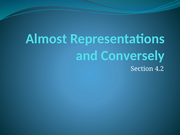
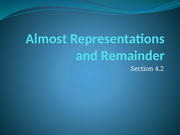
Conversely: Conversely -> Remainder
